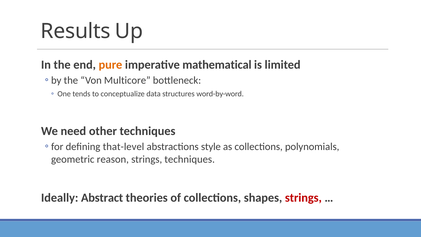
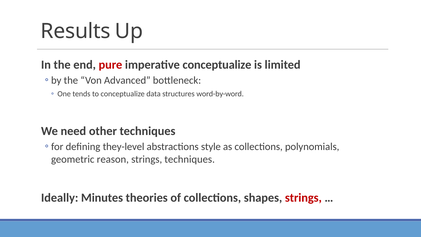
pure colour: orange -> red
imperative mathematical: mathematical -> conceptualize
Multicore: Multicore -> Advanced
that-level: that-level -> they-level
Abstract: Abstract -> Minutes
